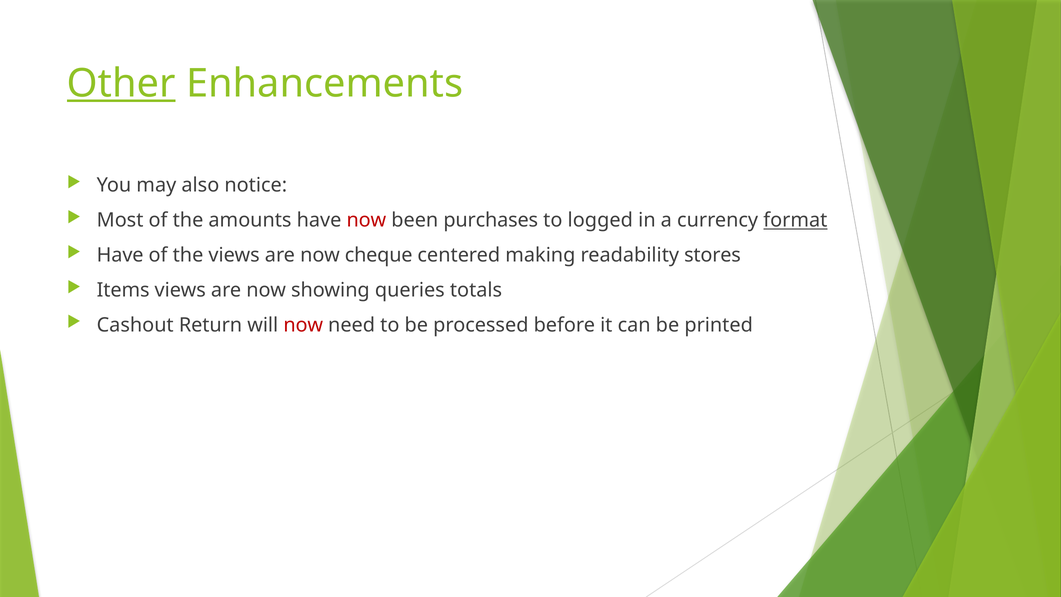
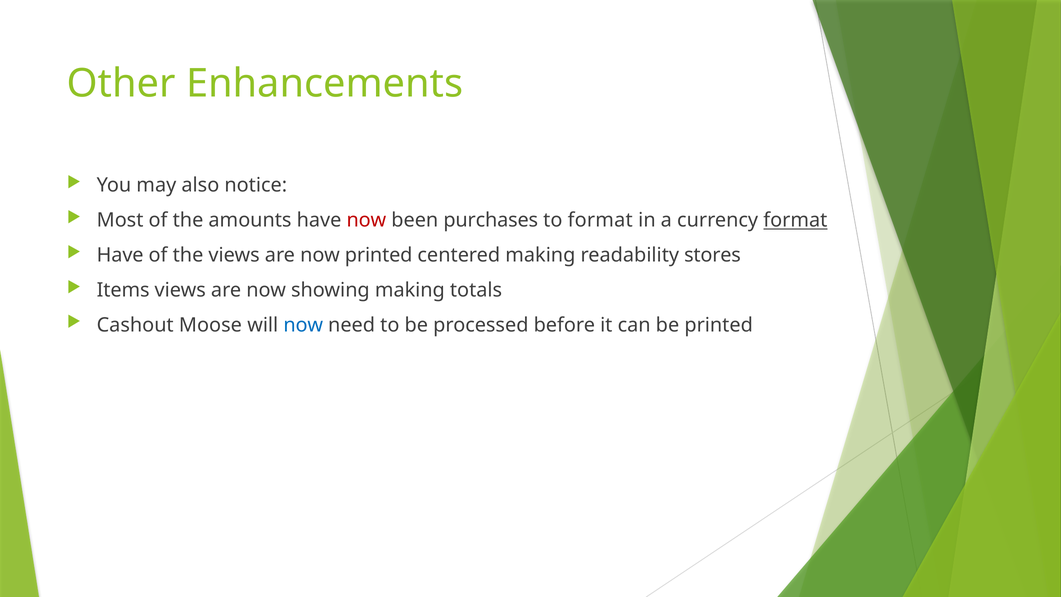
Other underline: present -> none
to logged: logged -> format
now cheque: cheque -> printed
showing queries: queries -> making
Return: Return -> Moose
now at (303, 325) colour: red -> blue
